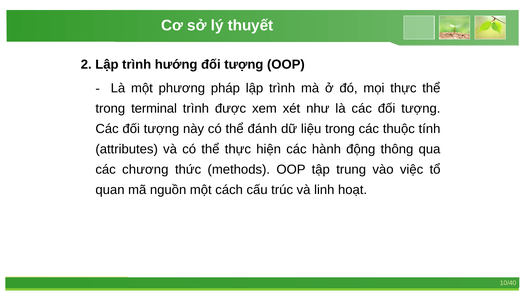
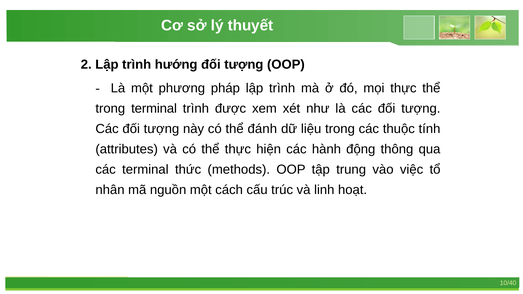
các chương: chương -> terminal
quan: quan -> nhân
